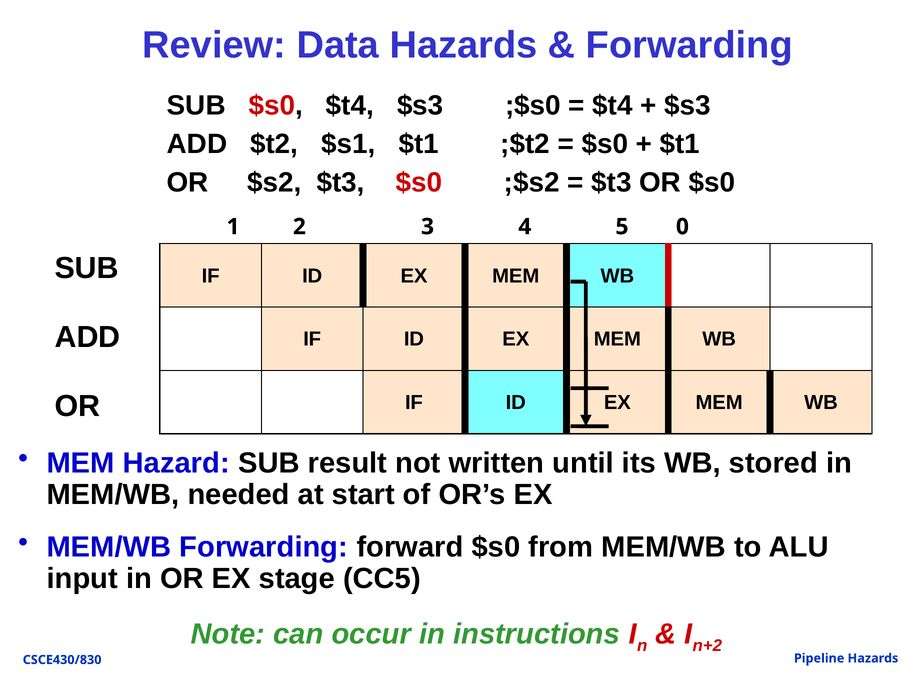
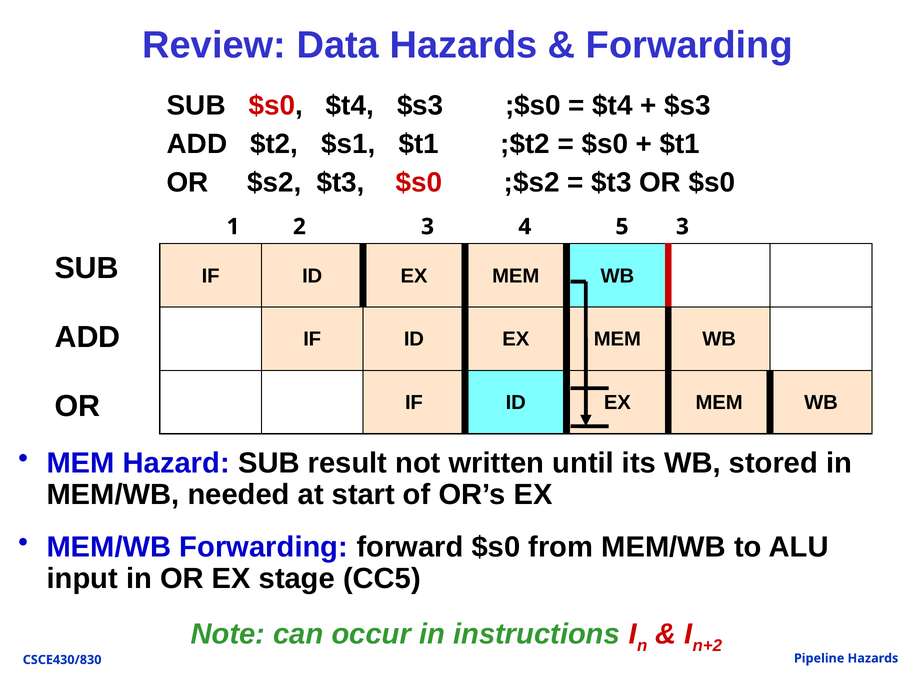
5 0: 0 -> 3
